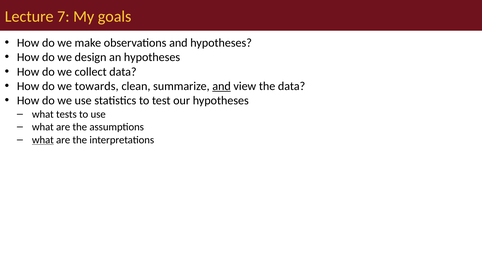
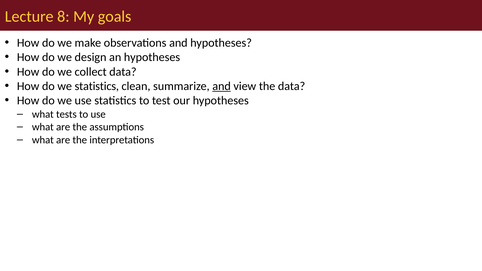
7: 7 -> 8
we towards: towards -> statistics
what at (43, 140) underline: present -> none
